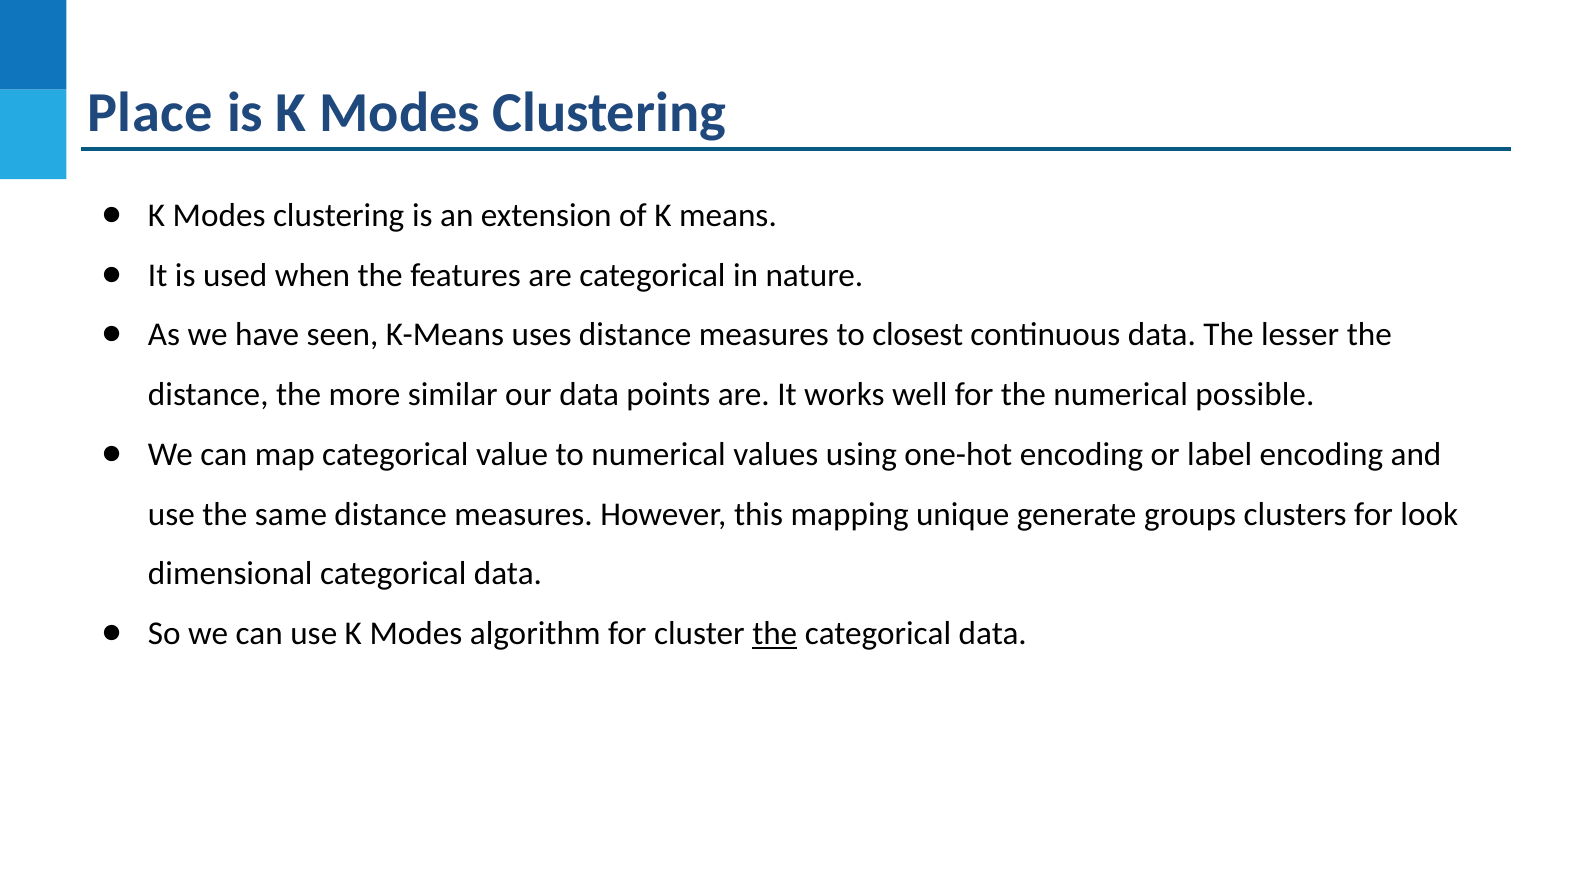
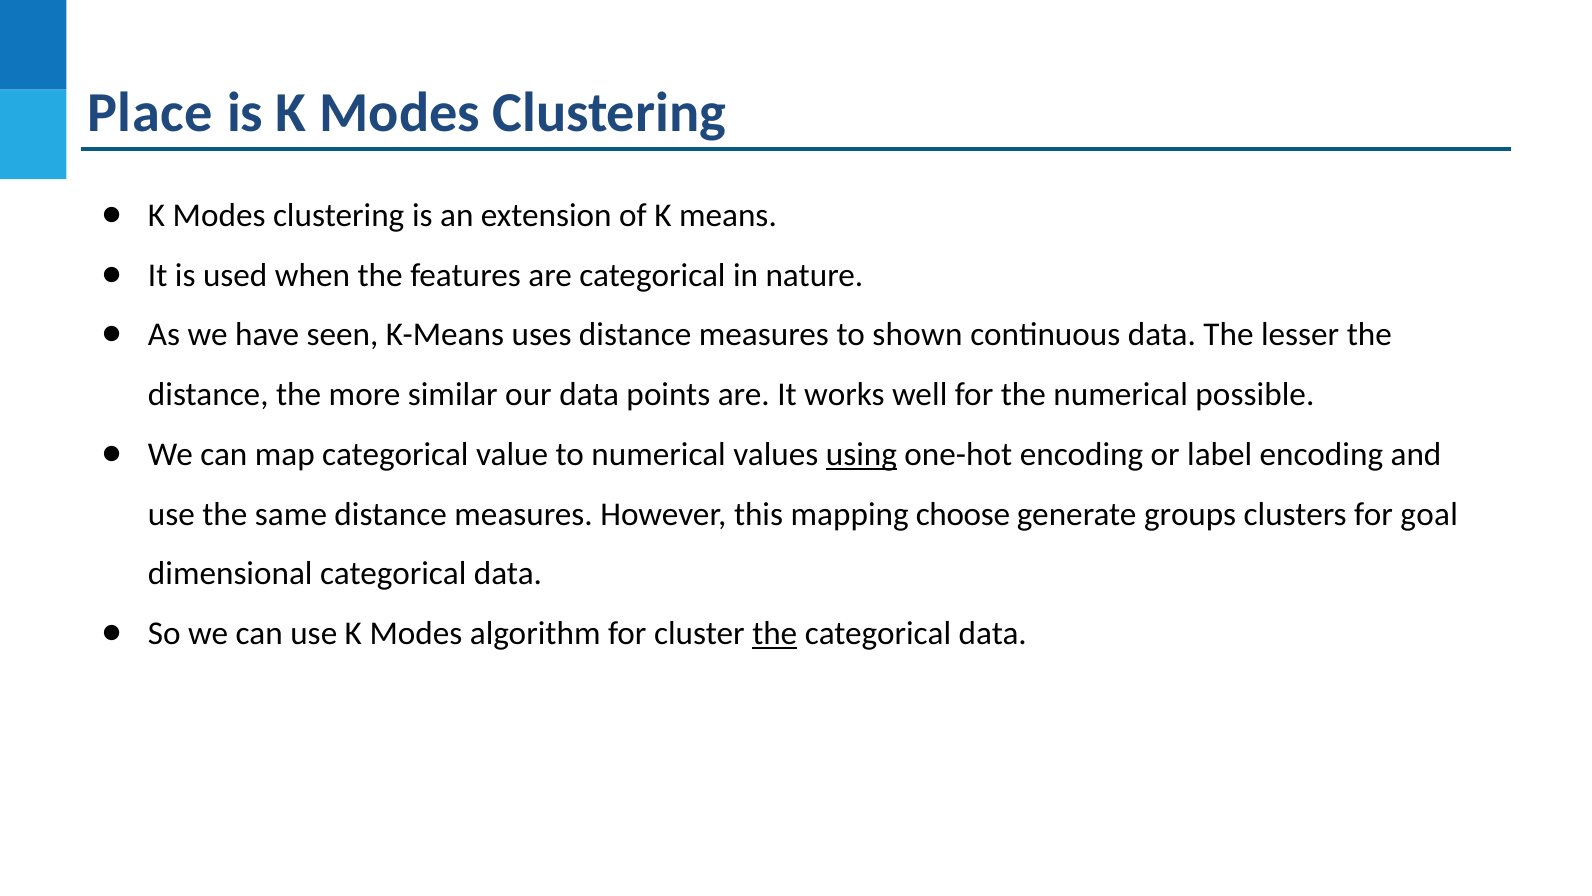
closest: closest -> shown
using underline: none -> present
unique: unique -> choose
look: look -> goal
